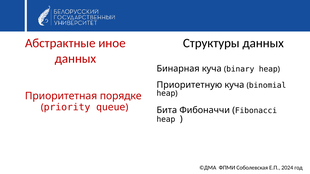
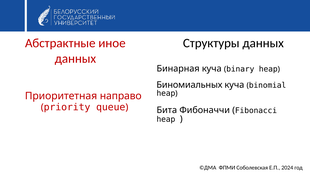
Приоритетную: Приоритетную -> Биномиальных
порядке: порядке -> направо
